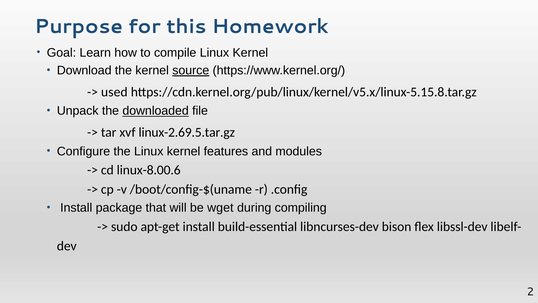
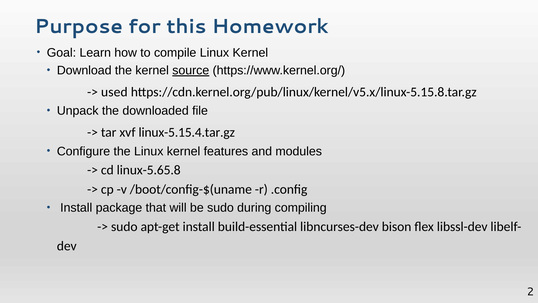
downloaded underline: present -> none
linux-2.69.5.tar.gz: linux-2.69.5.tar.gz -> linux-5.15.4.tar.gz
linux-8.00.6: linux-8.00.6 -> linux-5.65.8
be wget: wget -> sudo
